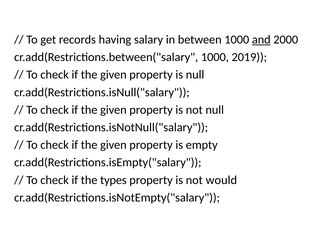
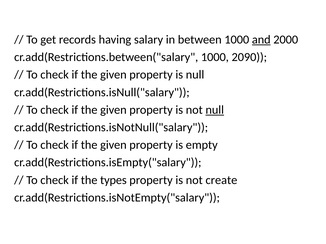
2019: 2019 -> 2090
null at (215, 110) underline: none -> present
would: would -> create
